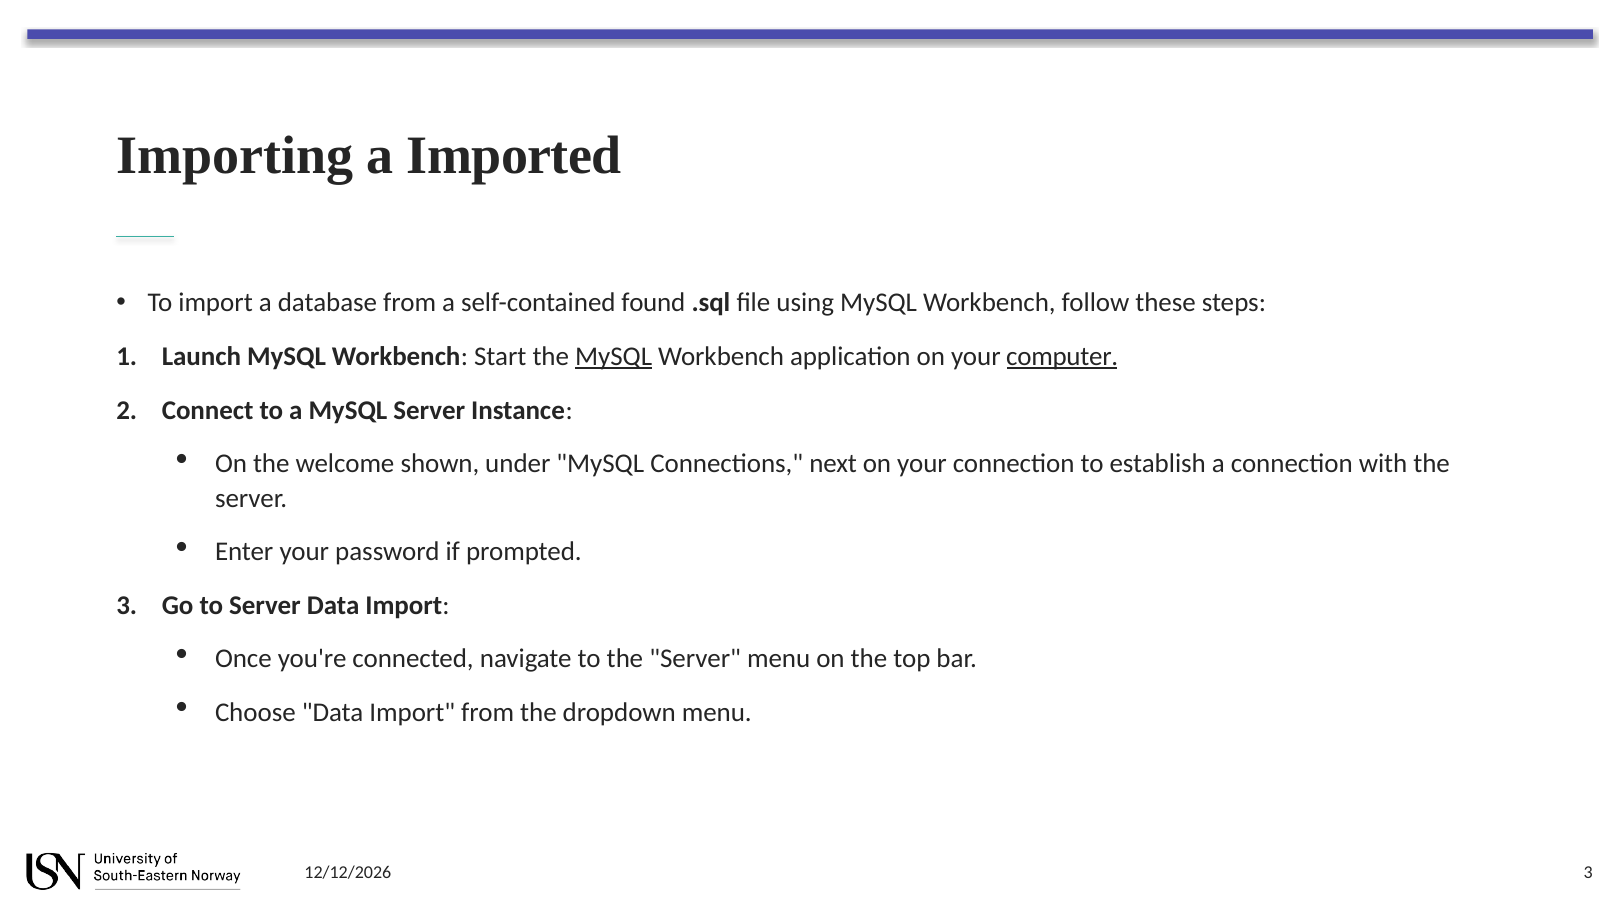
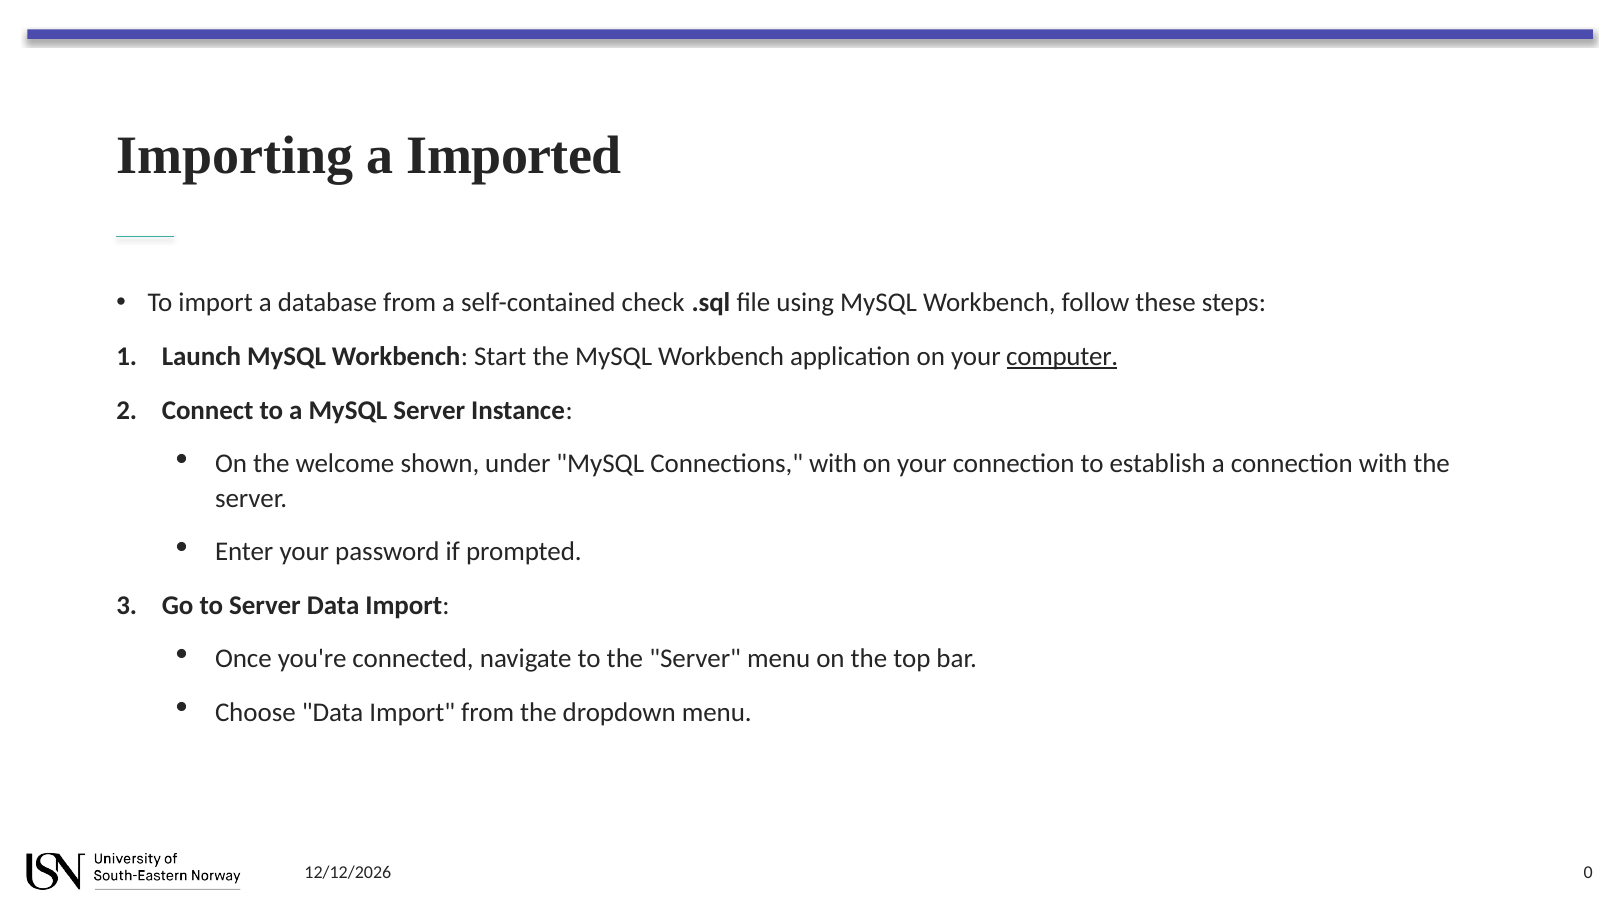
found: found -> check
MySQL at (614, 357) underline: present -> none
Connections next: next -> with
3 at (1588, 872): 3 -> 0
